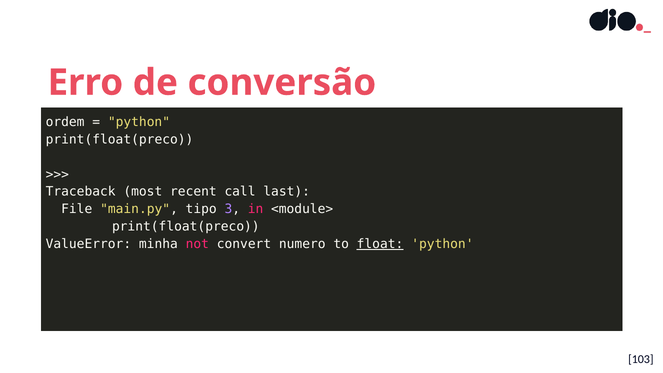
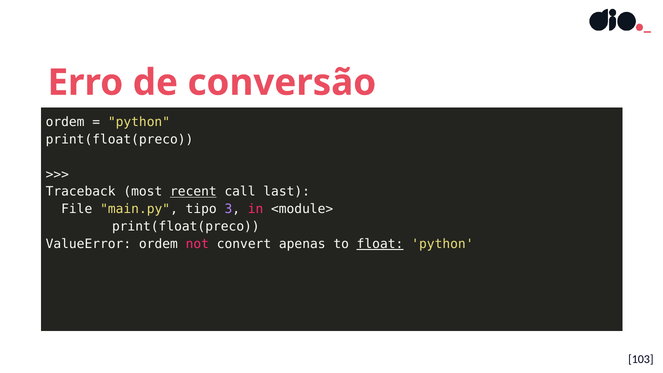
recent underline: none -> present
ValueError minha: minha -> ordem
numero: numero -> apenas
